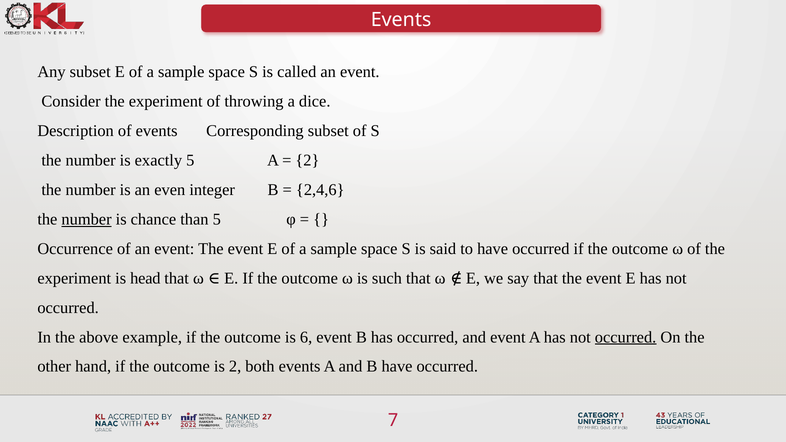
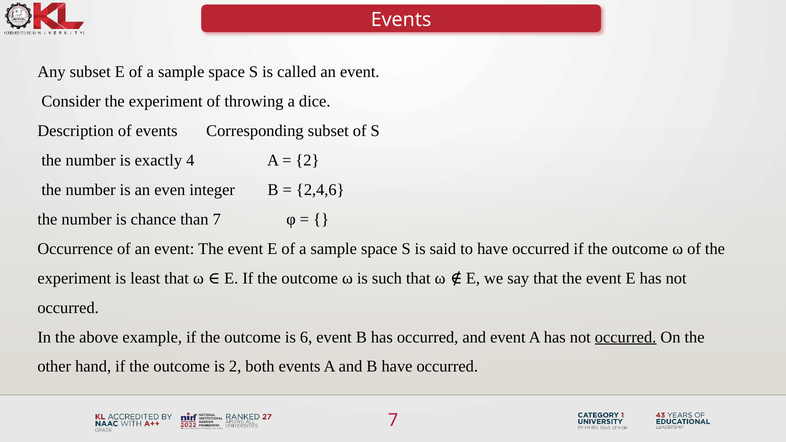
exactly 5: 5 -> 4
number at (87, 219) underline: present -> none
than 5: 5 -> 7
head: head -> least
